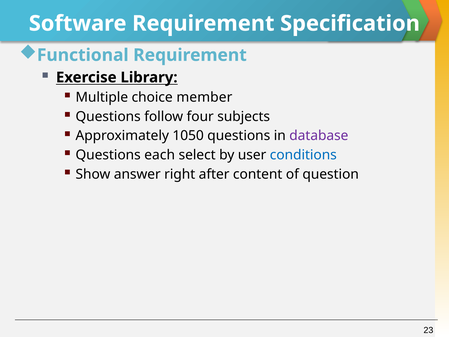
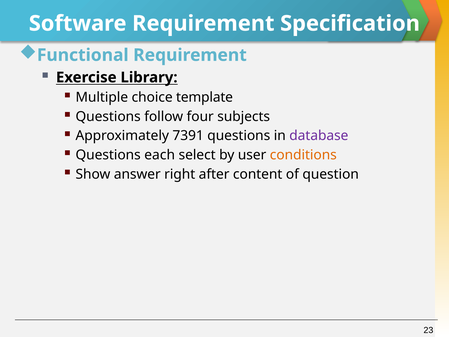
member: member -> template
1050: 1050 -> 7391
conditions colour: blue -> orange
